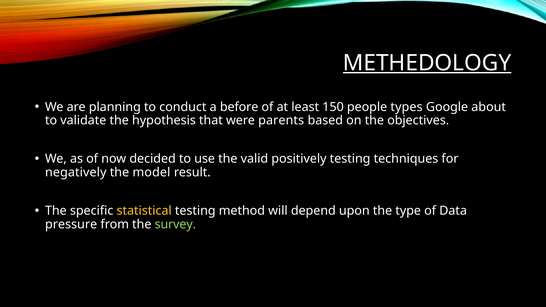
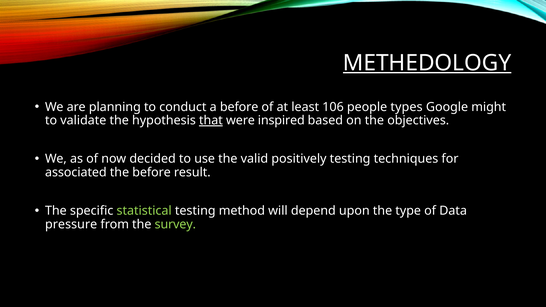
150: 150 -> 106
about: about -> might
that underline: none -> present
parents: parents -> inspired
negatively: negatively -> associated
the model: model -> before
statistical colour: yellow -> light green
